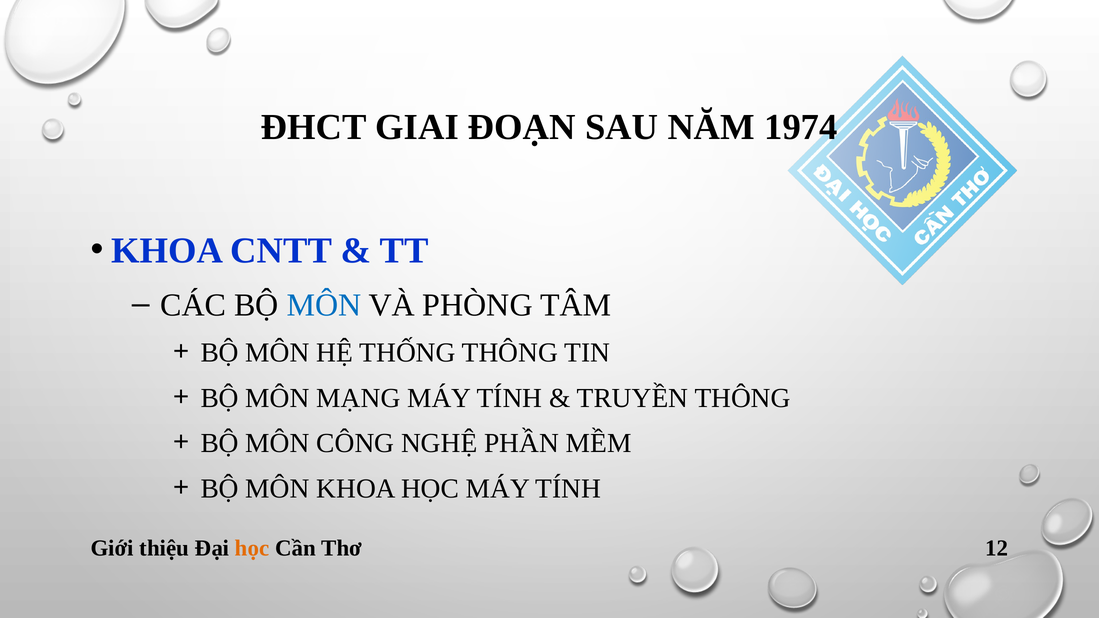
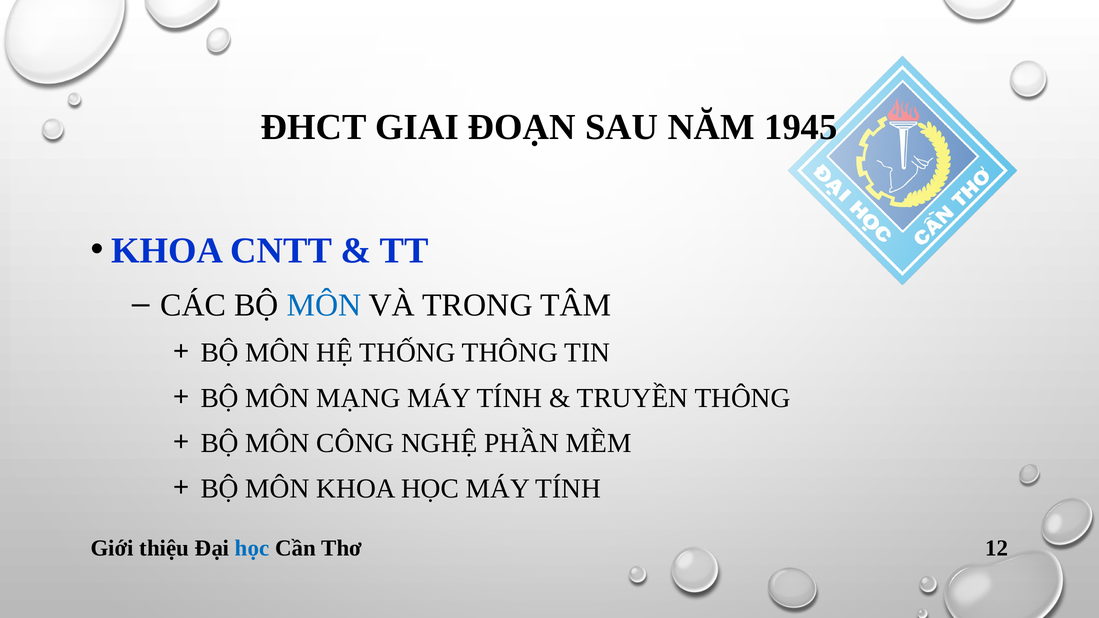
1974: 1974 -> 1945
PHÒNG: PHÒNG -> TRONG
học at (252, 548) colour: orange -> blue
